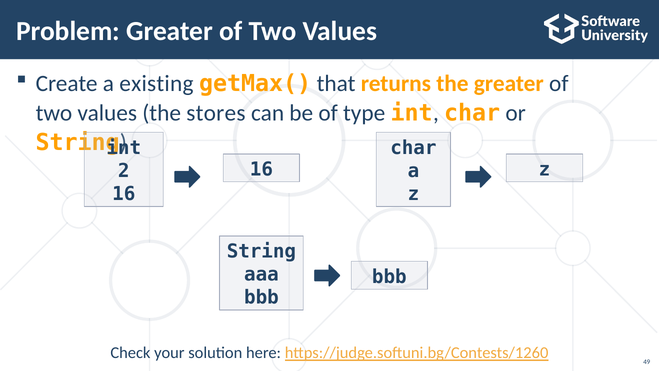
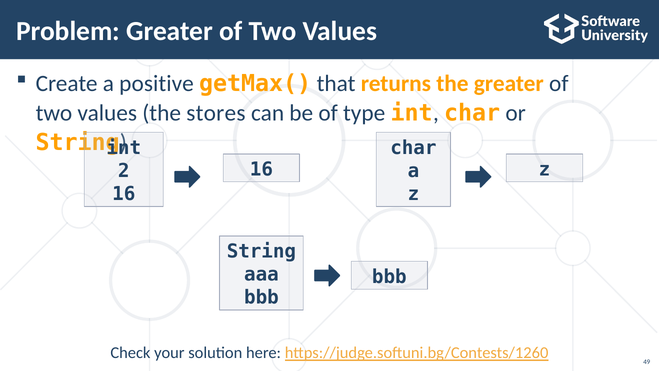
existing: existing -> positive
